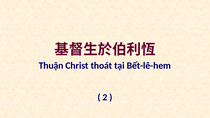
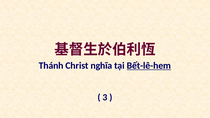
Thuận: Thuận -> Thánh
thoát: thoát -> nghĩa
Bết-lê-hem underline: none -> present
2: 2 -> 3
